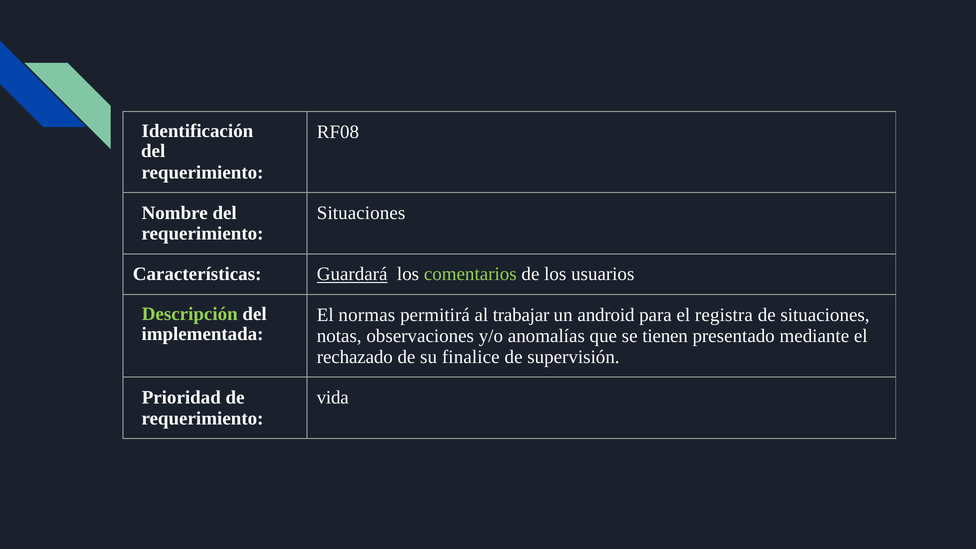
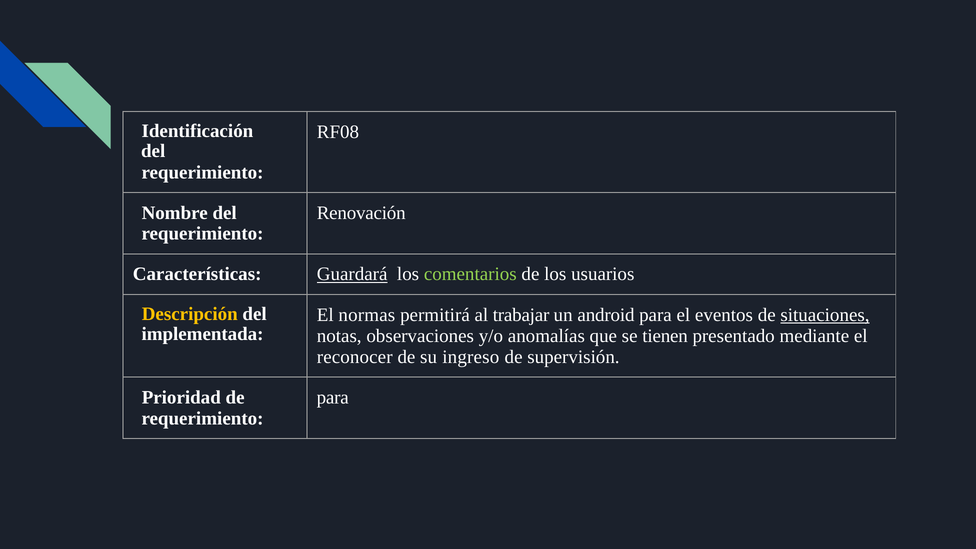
Situaciones at (361, 213): Situaciones -> Renovación
Descripción colour: light green -> yellow
registra: registra -> eventos
situaciones at (825, 315) underline: none -> present
rechazado: rechazado -> reconocer
finalice: finalice -> ingreso
vida at (333, 397): vida -> para
